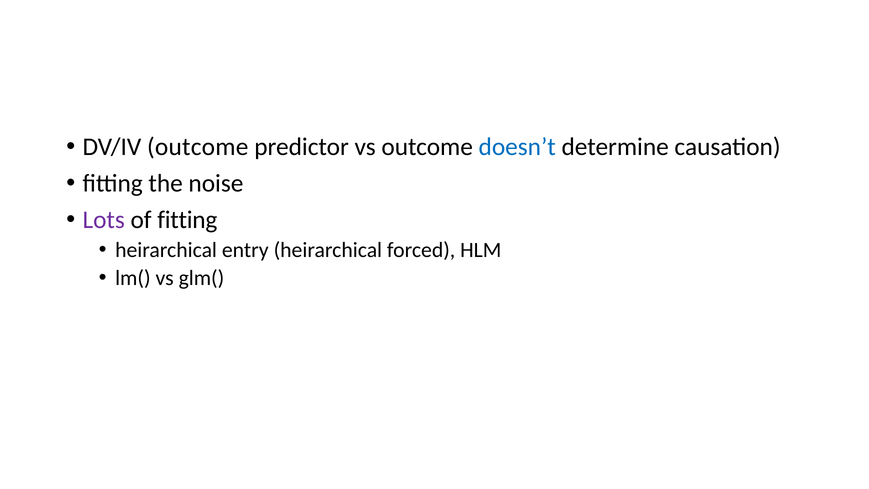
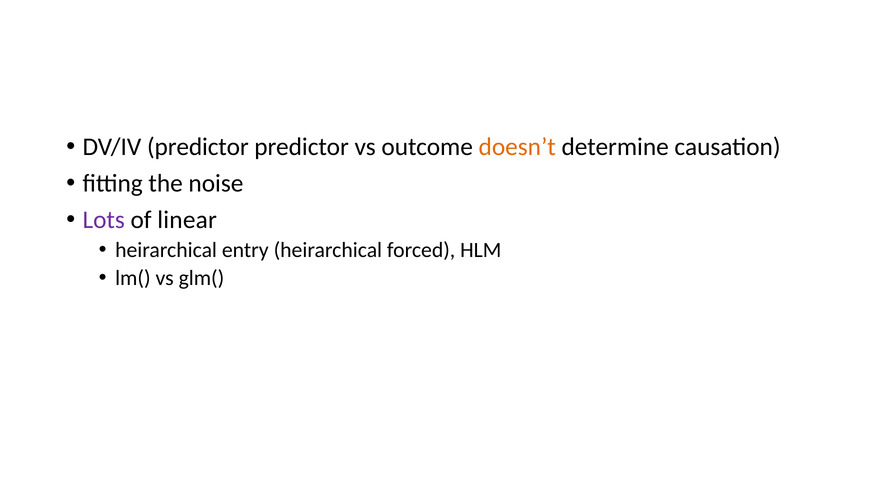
DV/IV outcome: outcome -> predictor
doesn’t colour: blue -> orange
of fitting: fitting -> linear
